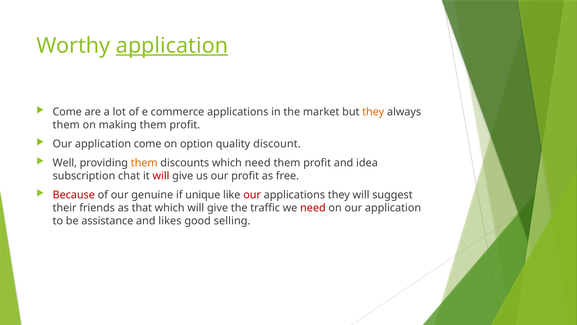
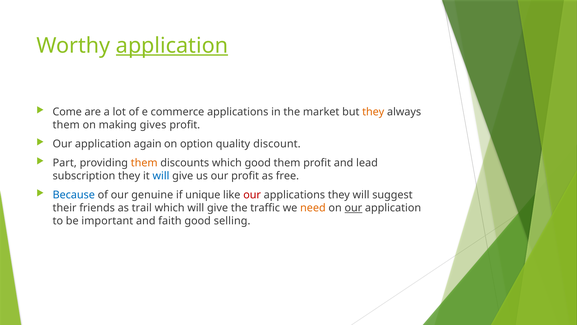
making them: them -> gives
application come: come -> again
Well: Well -> Part
which need: need -> good
idea: idea -> lead
subscription chat: chat -> they
will at (161, 176) colour: red -> blue
Because colour: red -> blue
that: that -> trail
need at (313, 208) colour: red -> orange
our at (353, 208) underline: none -> present
assistance: assistance -> important
likes: likes -> faith
